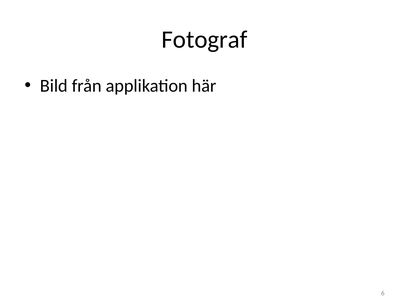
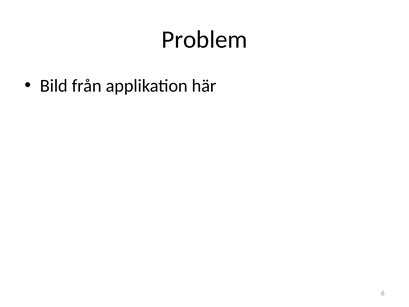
Fotograf: Fotograf -> Problem
